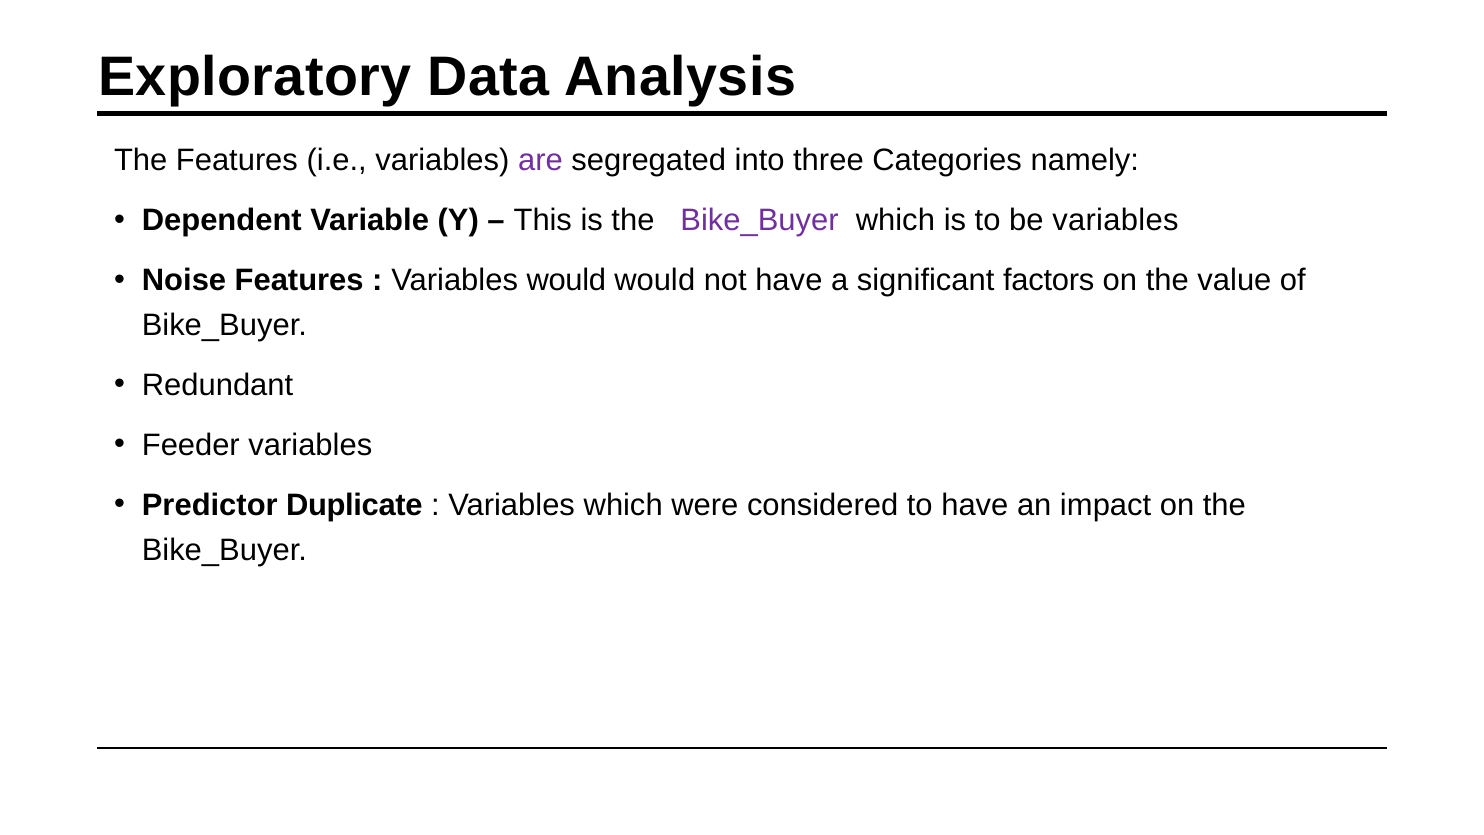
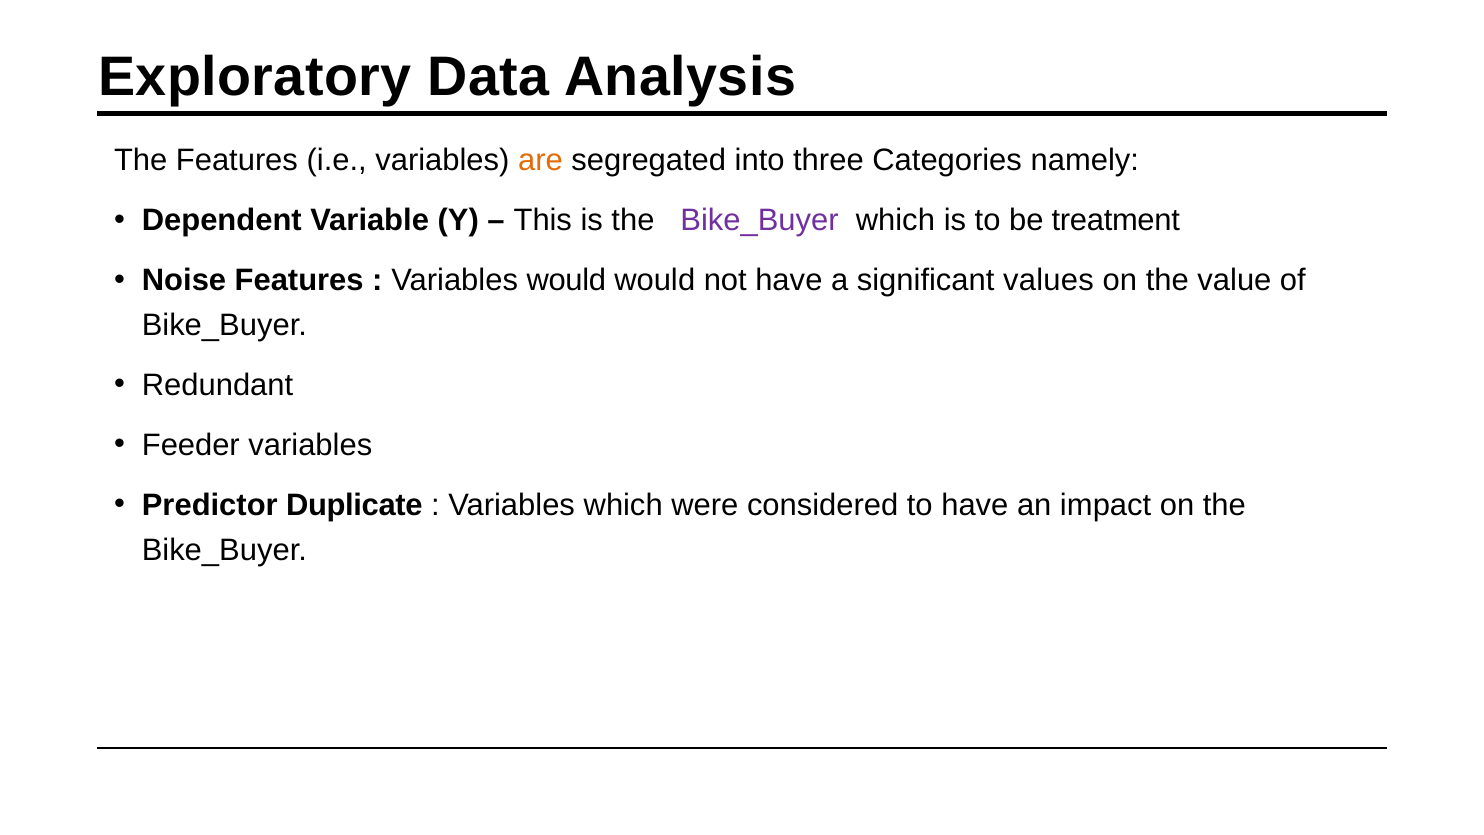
are colour: purple -> orange
be variables: variables -> treatment
factors: factors -> values
